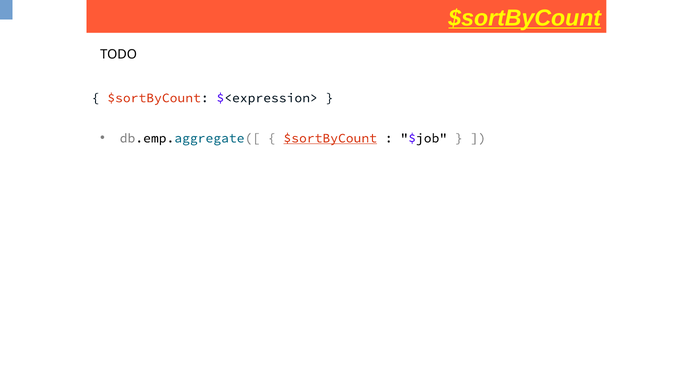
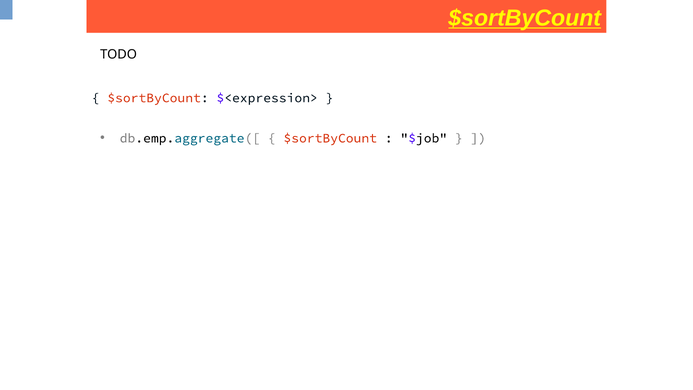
$sortByCount at (330, 138) underline: present -> none
